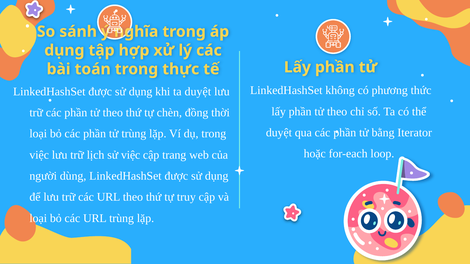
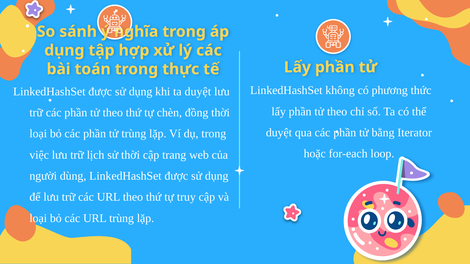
sử việc: việc -> thời
